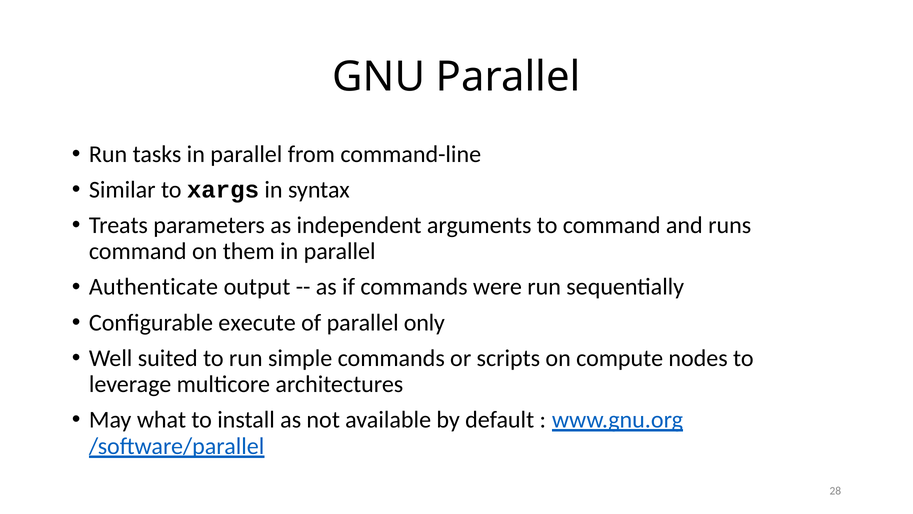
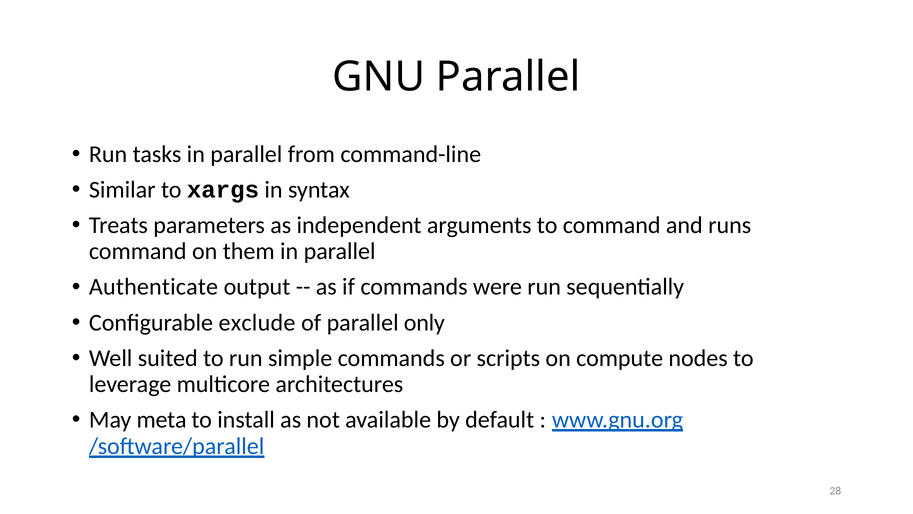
execute: execute -> exclude
what: what -> meta
